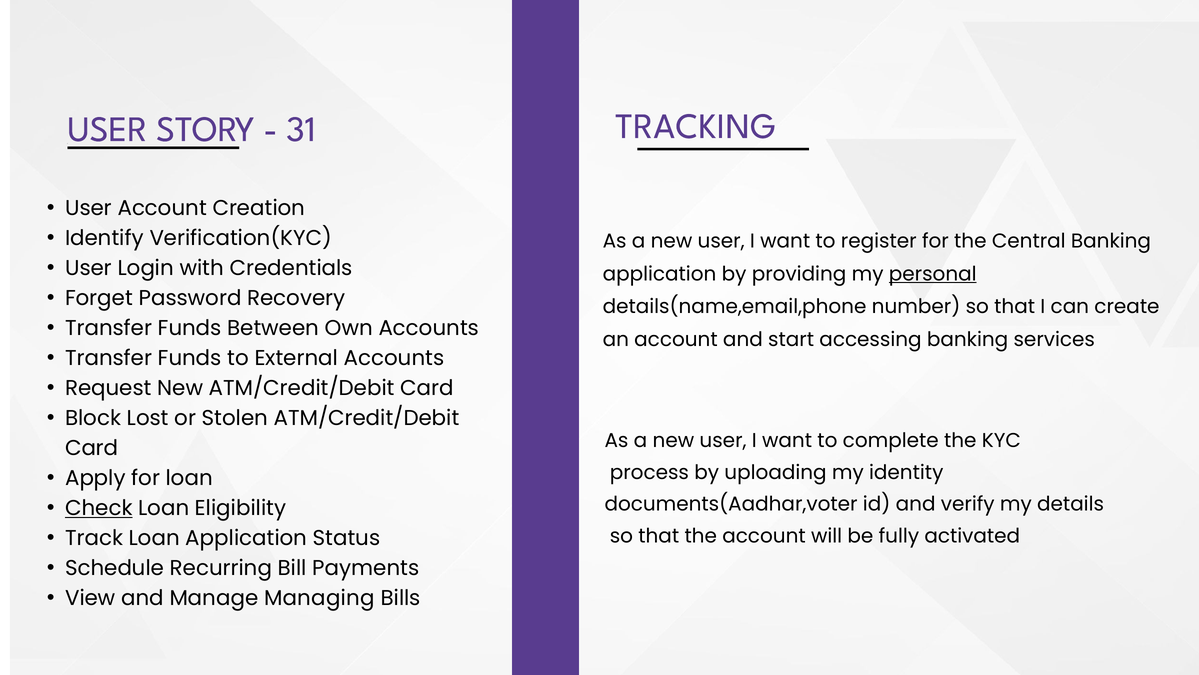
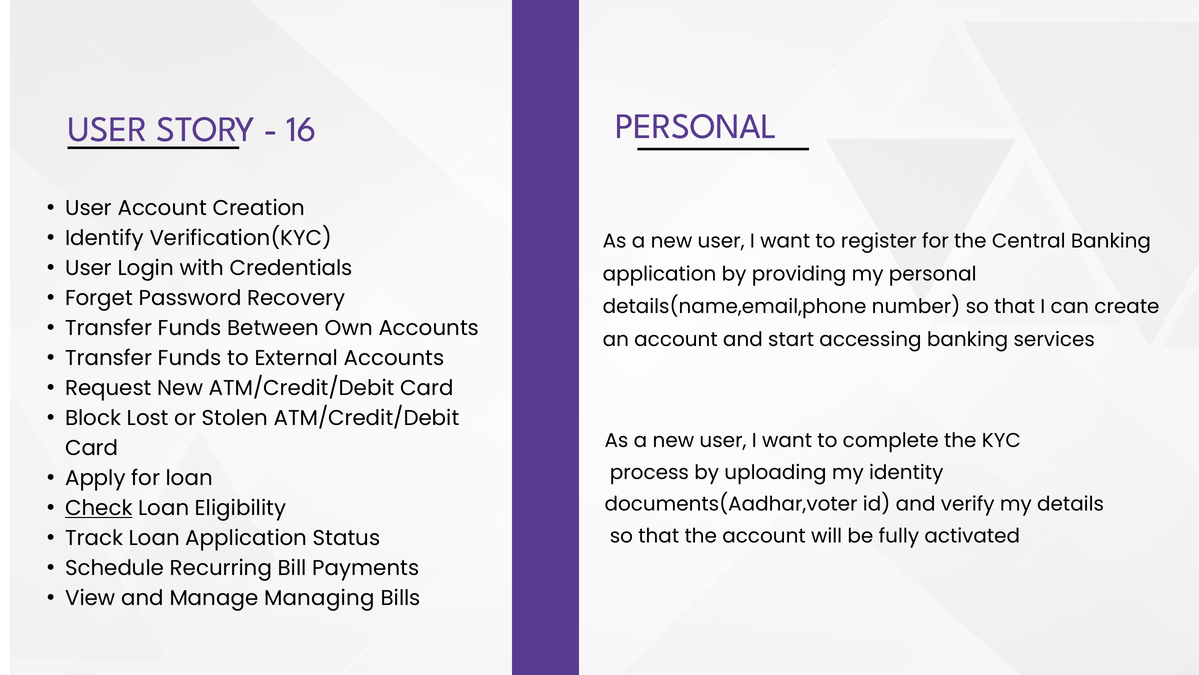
TRACKING at (696, 126): TRACKING -> PERSONAL
31: 31 -> 16
personal at (933, 274) underline: present -> none
